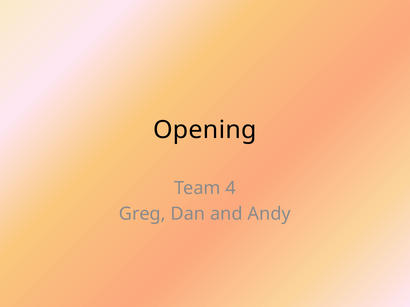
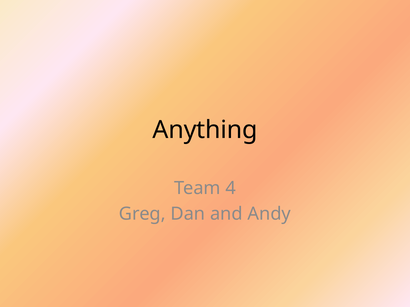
Opening: Opening -> Anything
